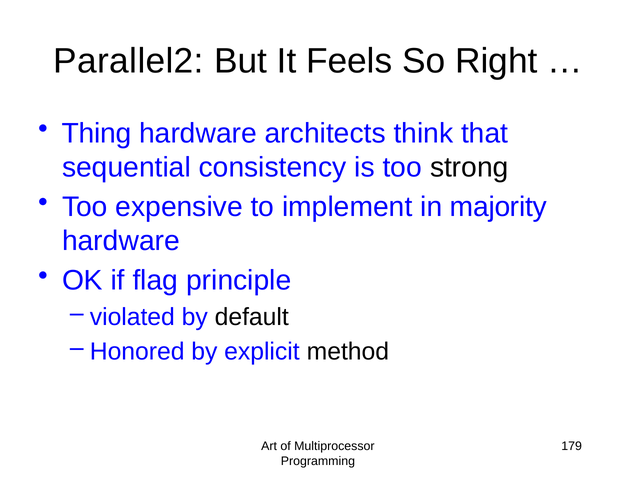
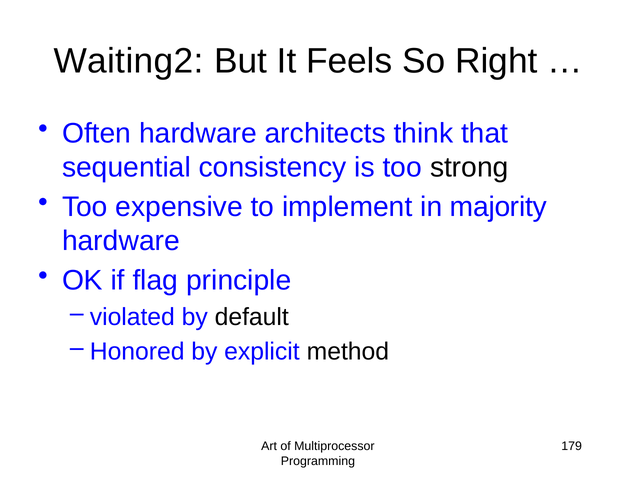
Parallel2: Parallel2 -> Waiting2
Thing: Thing -> Often
